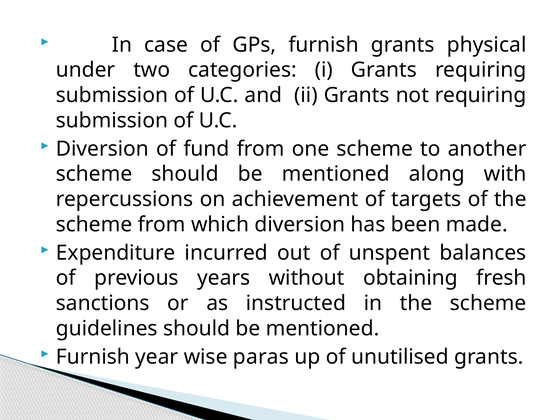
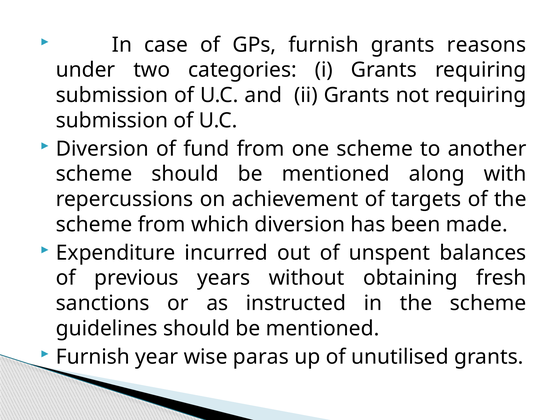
physical: physical -> reasons
